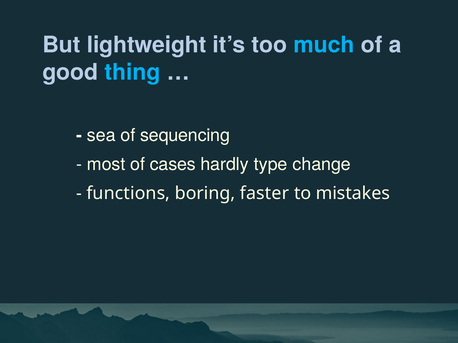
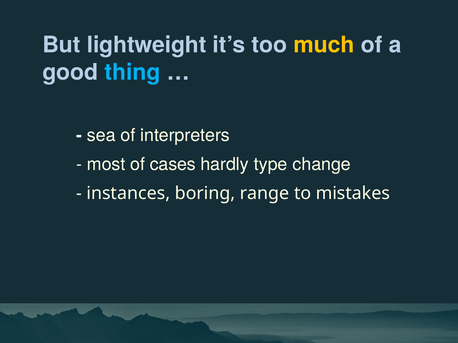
much colour: light blue -> yellow
sequencing: sequencing -> interpreters
functions: functions -> instances
faster: faster -> range
